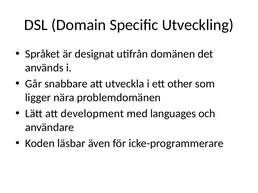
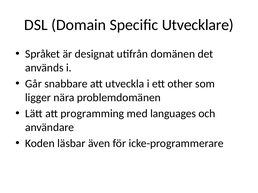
Utveckling: Utveckling -> Utvecklare
development: development -> programming
